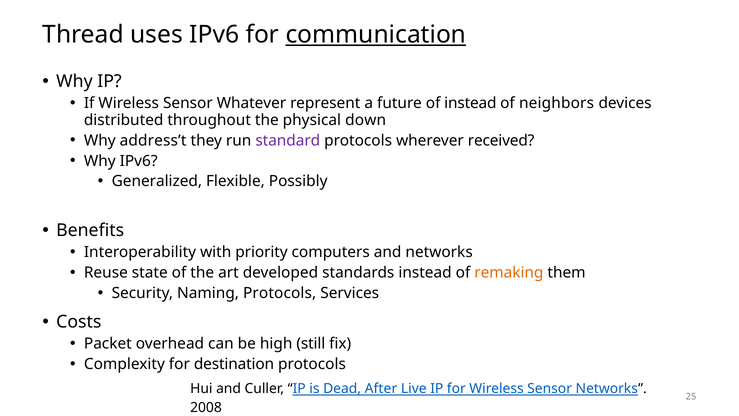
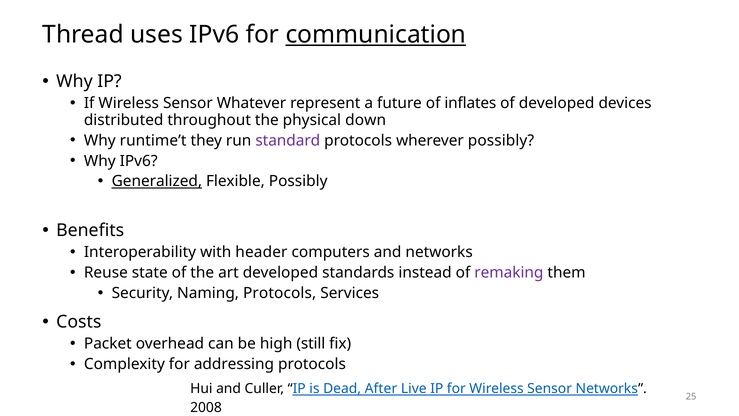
of instead: instead -> inflates
of neighbors: neighbors -> developed
address’t: address’t -> runtime’t
wherever received: received -> possibly
Generalized underline: none -> present
priority: priority -> header
remaking colour: orange -> purple
destination: destination -> addressing
